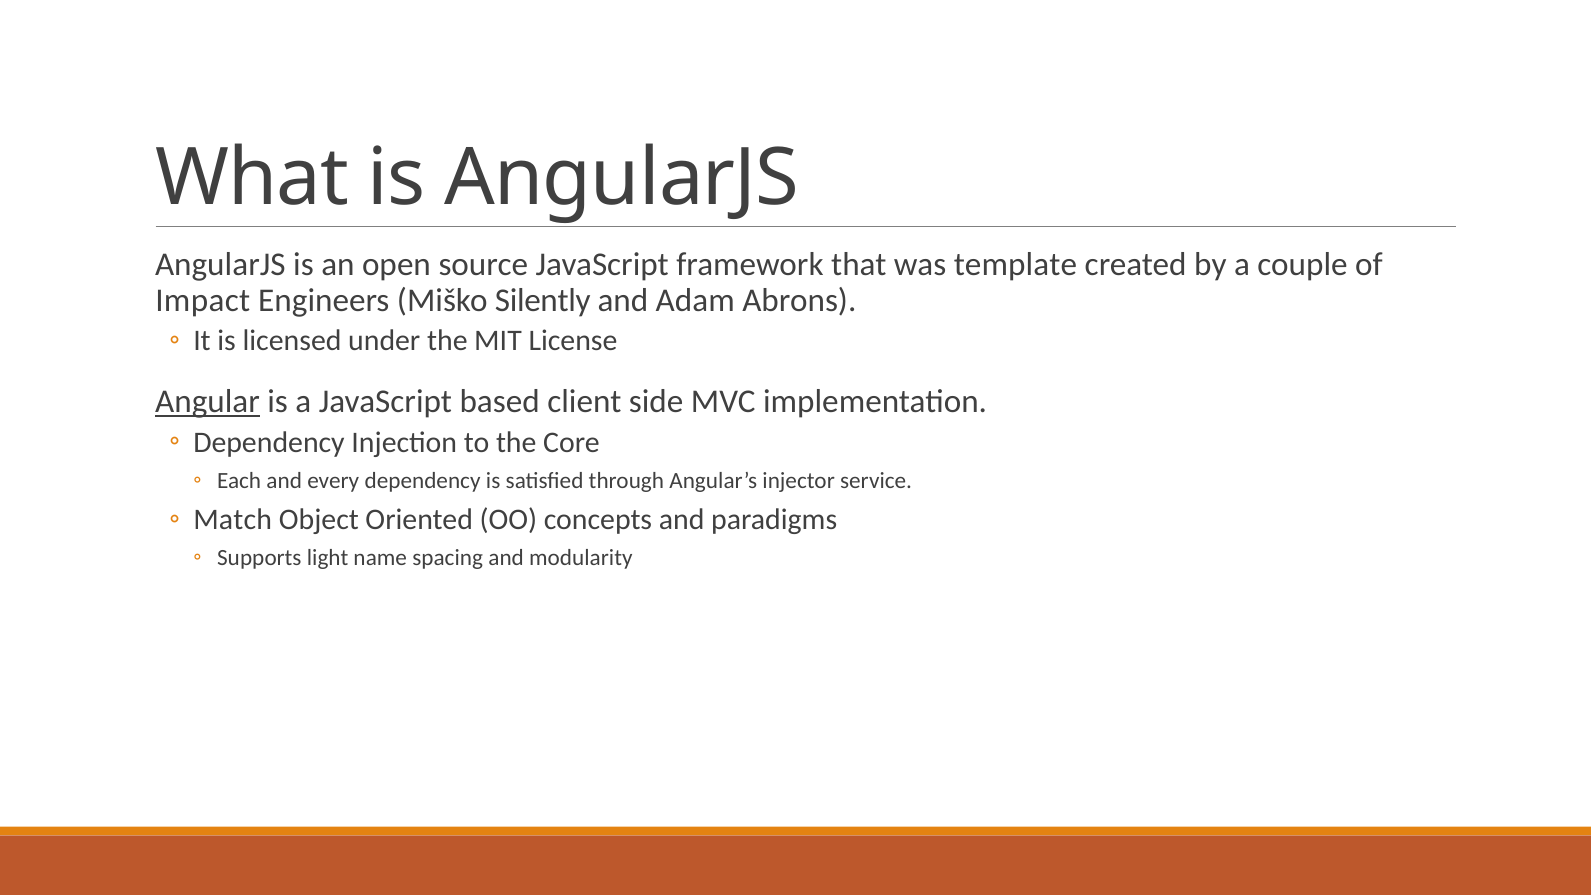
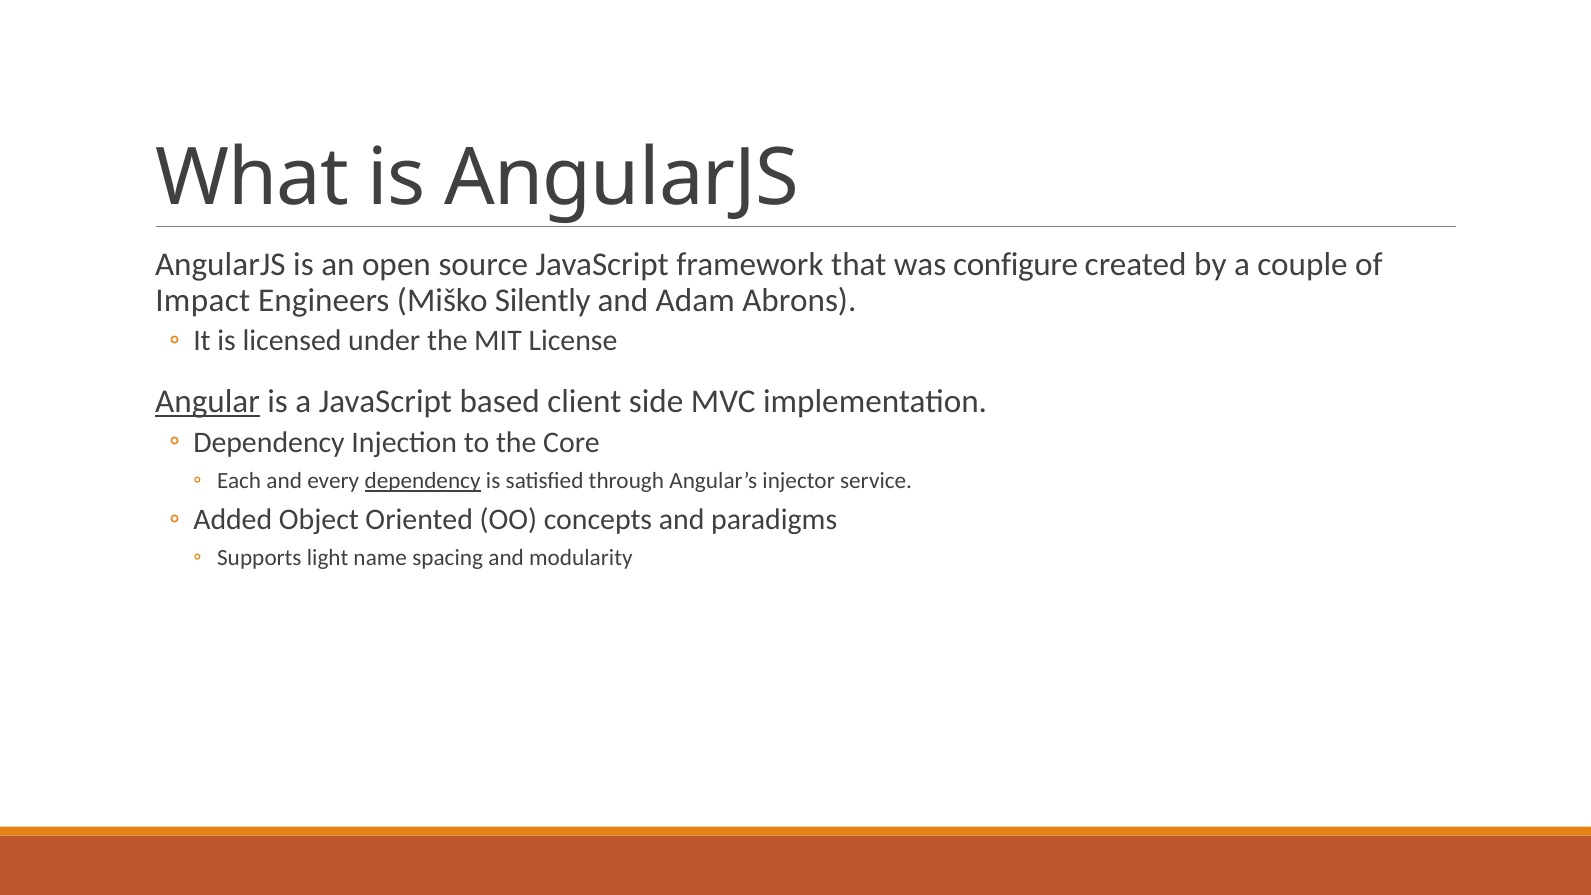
template: template -> configure
dependency at (423, 481) underline: none -> present
Match: Match -> Added
